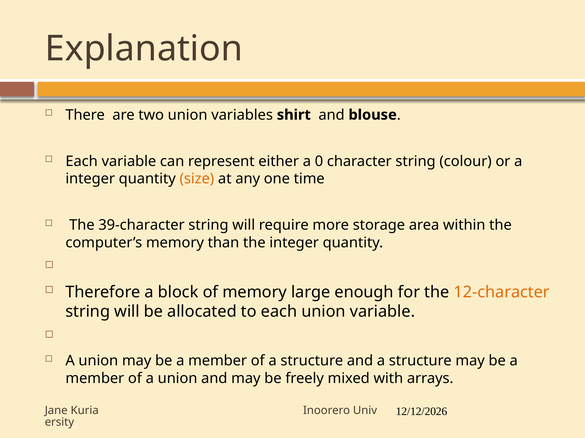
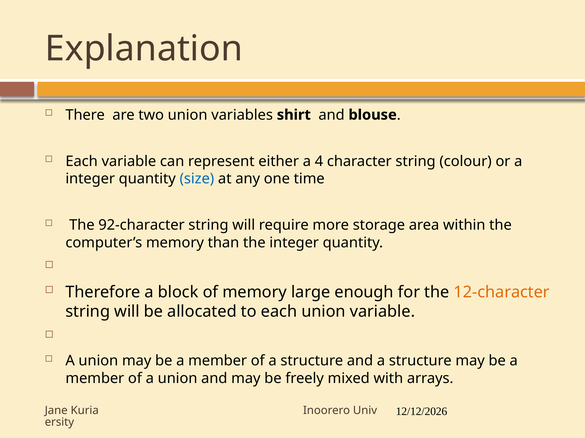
0: 0 -> 4
size colour: orange -> blue
39-character: 39-character -> 92-character
